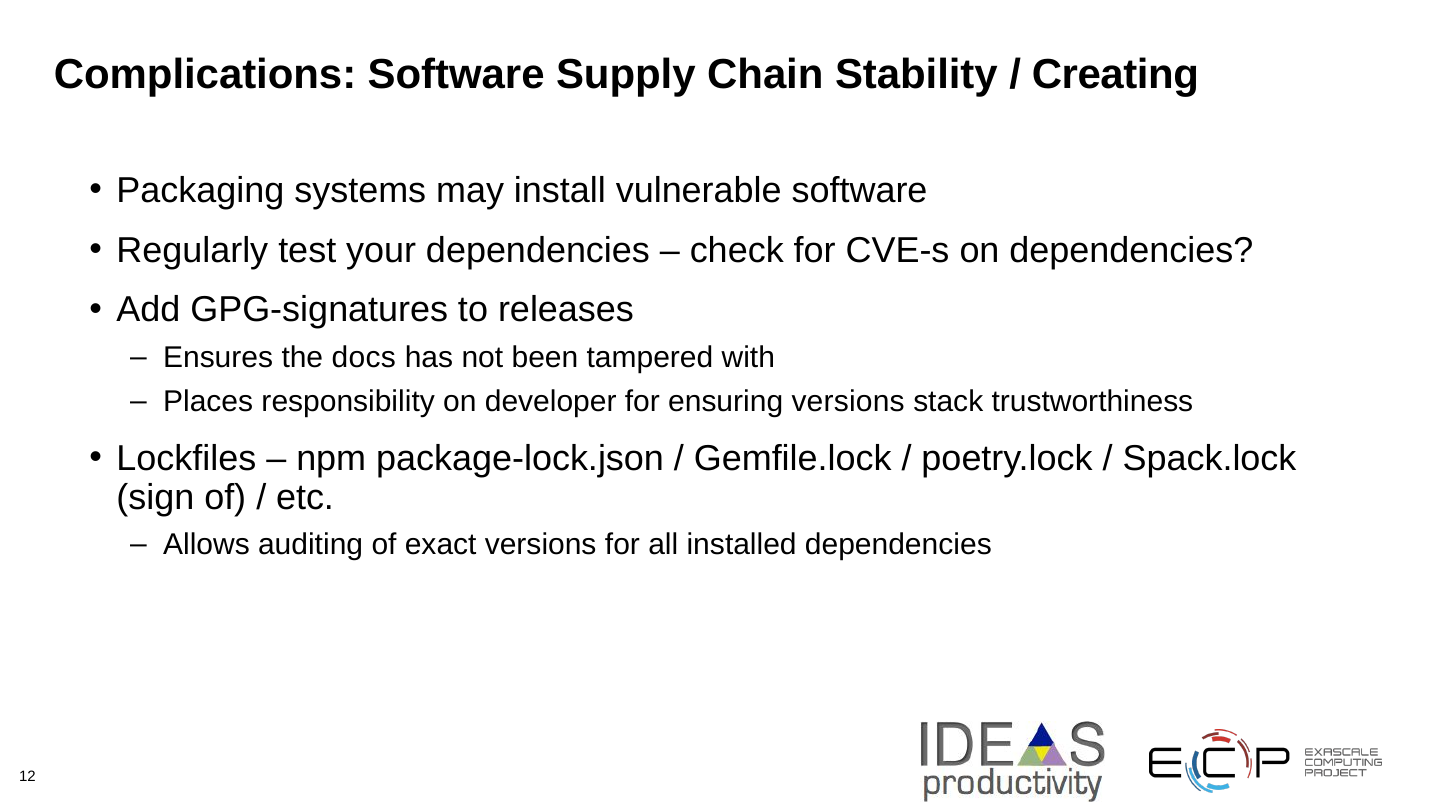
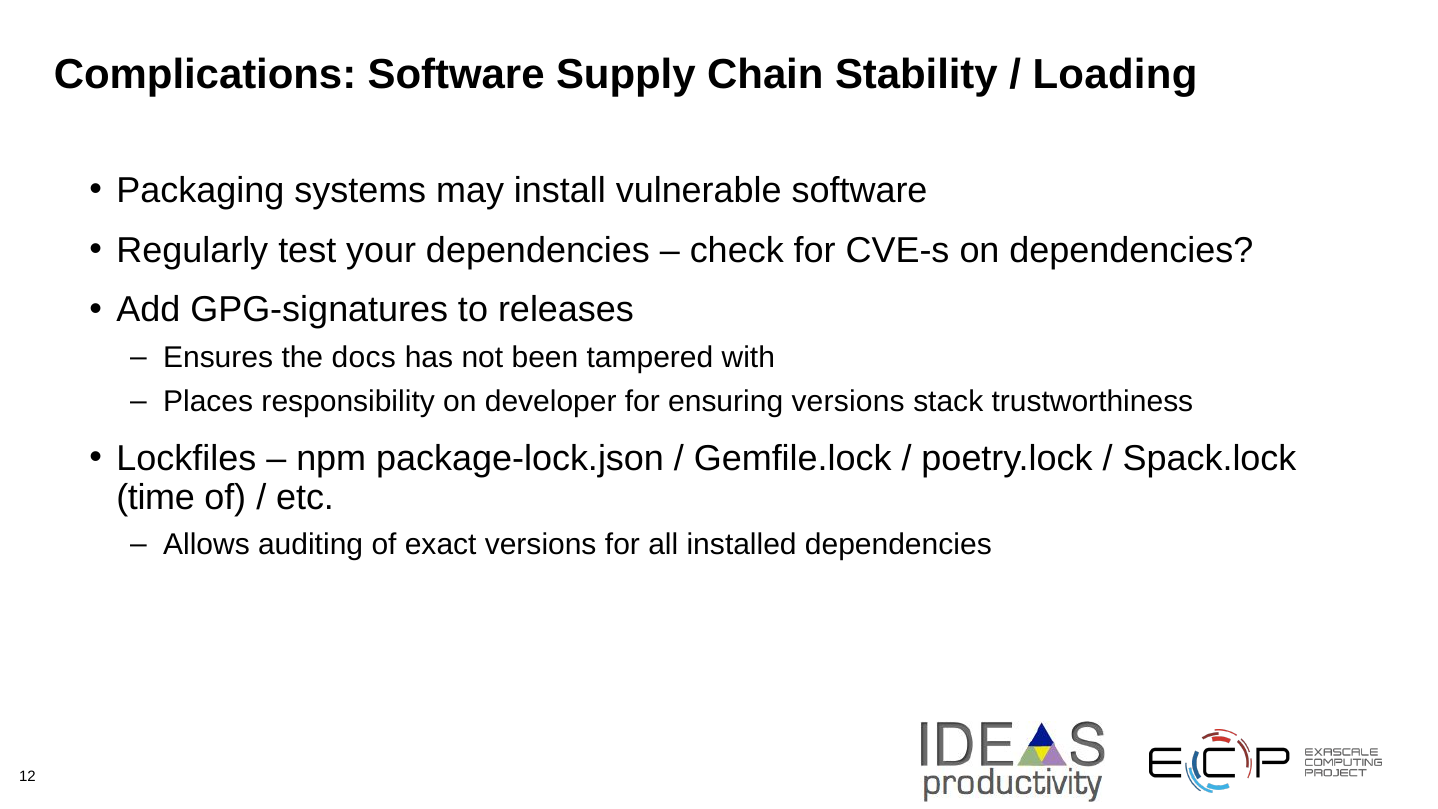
Creating: Creating -> Loading
sign: sign -> time
